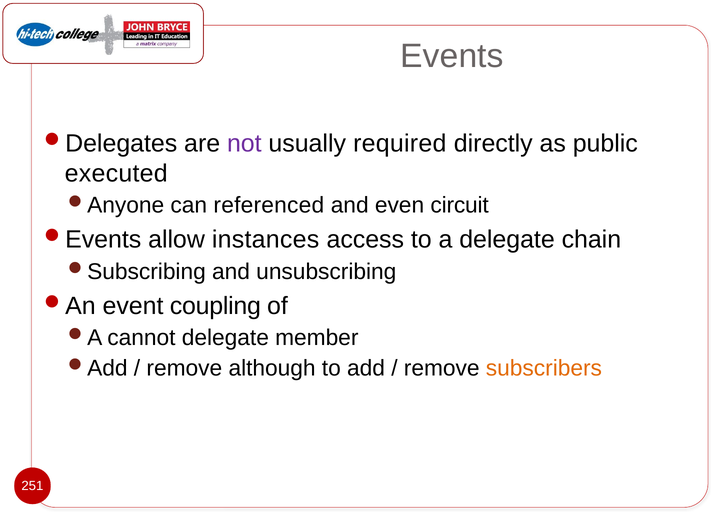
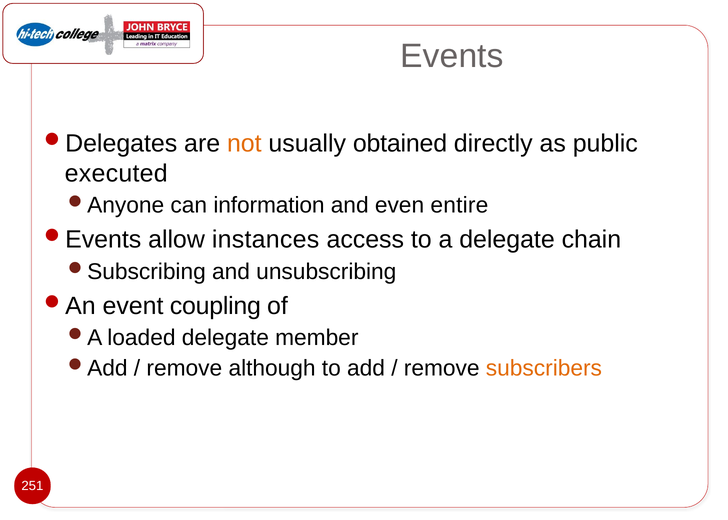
not colour: purple -> orange
required: required -> obtained
referenced: referenced -> information
circuit: circuit -> entire
cannot: cannot -> loaded
